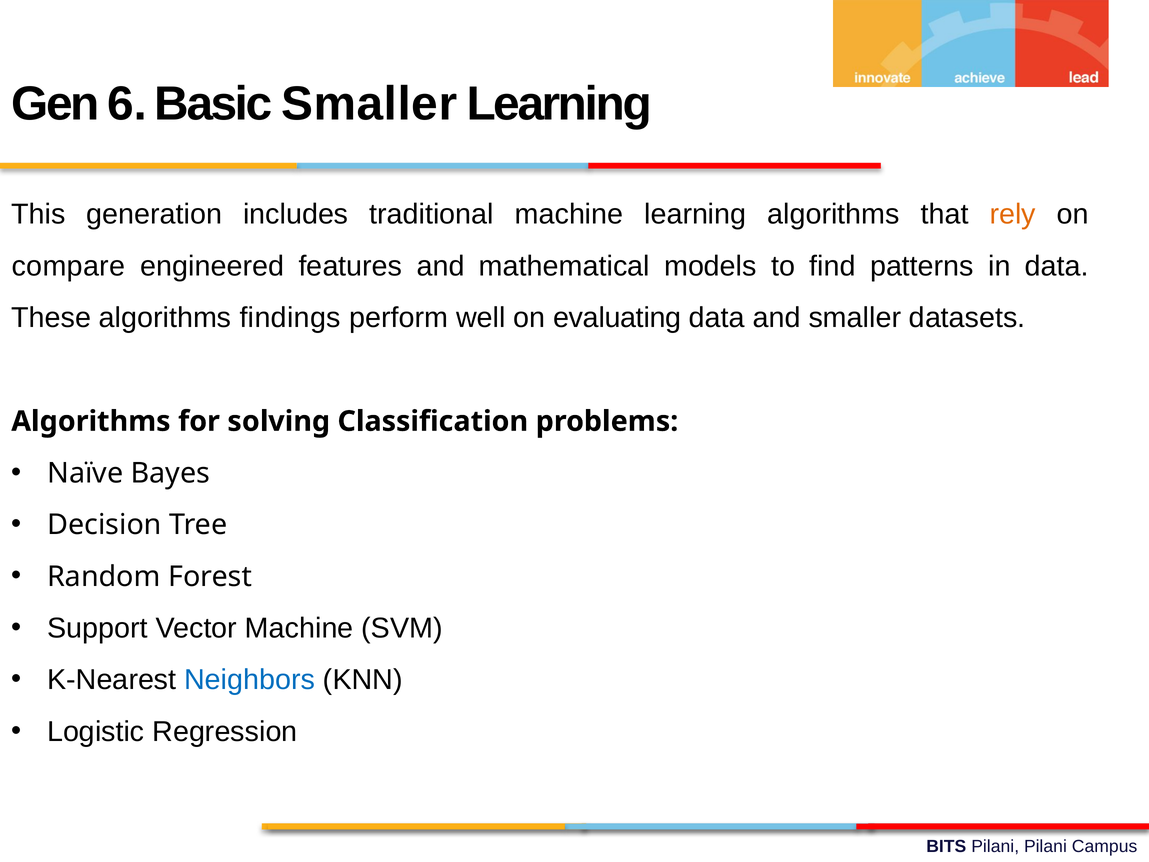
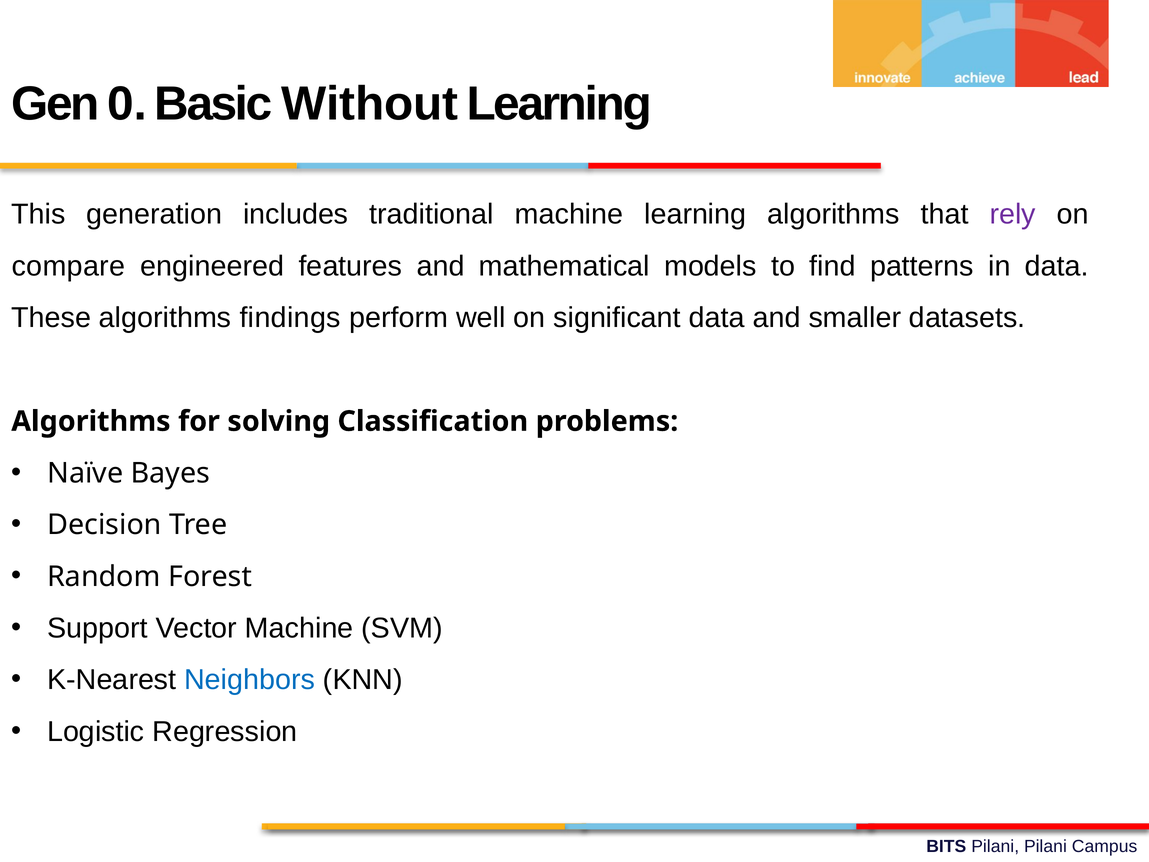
6: 6 -> 0
Basic Smaller: Smaller -> Without
rely colour: orange -> purple
evaluating: evaluating -> significant
